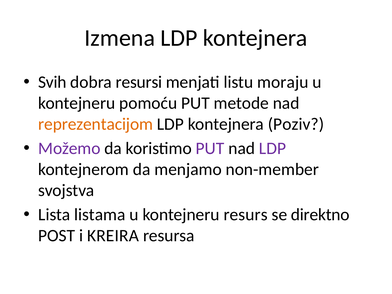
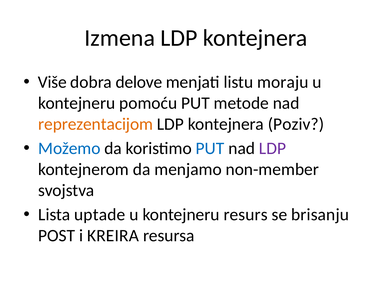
Svih: Svih -> Više
resursi: resursi -> delove
Možemo colour: purple -> blue
PUT at (210, 148) colour: purple -> blue
listama: listama -> uptade
direktno: direktno -> brisanju
